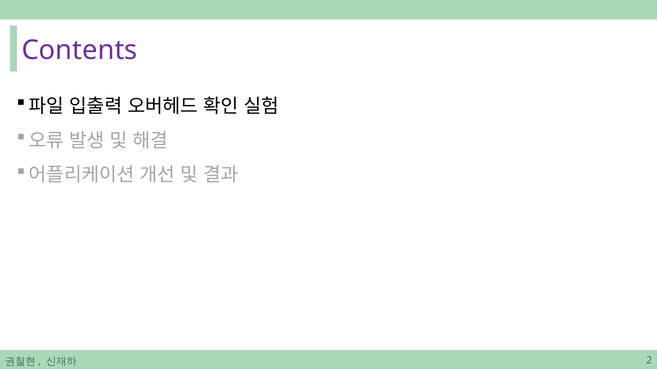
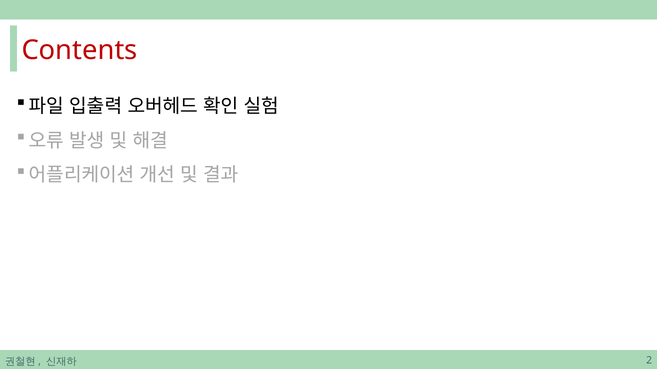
Contents colour: purple -> red
